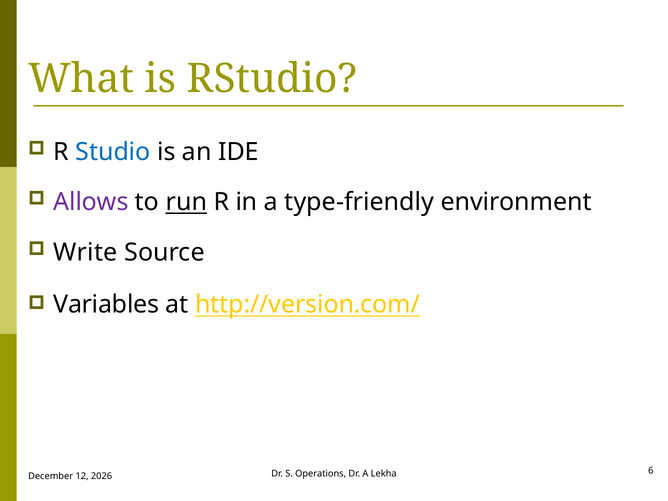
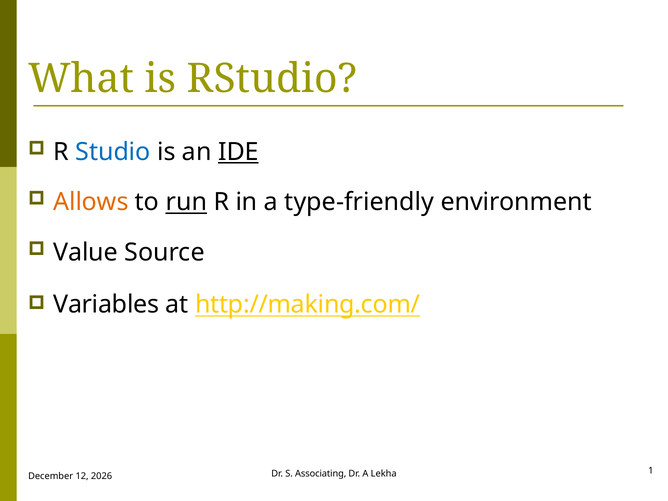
IDE underline: none -> present
Allows colour: purple -> orange
Write: Write -> Value
http://version.com/: http://version.com/ -> http://making.com/
Operations: Operations -> Associating
6: 6 -> 1
